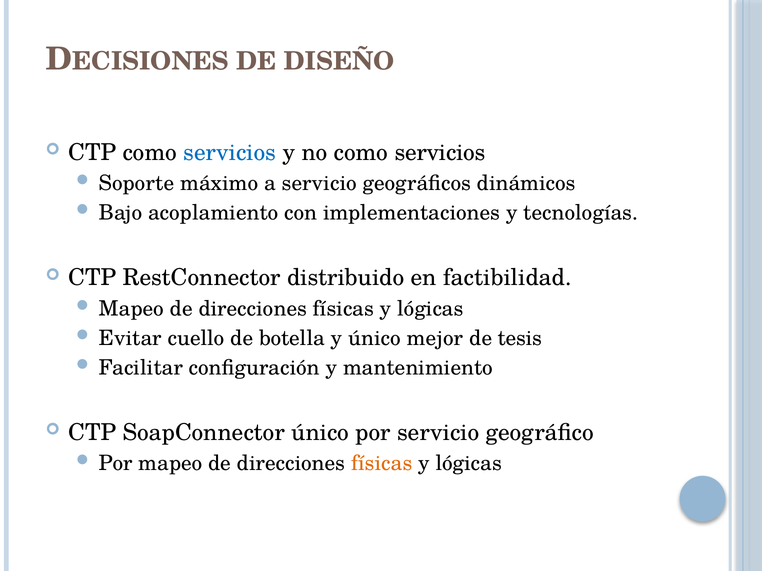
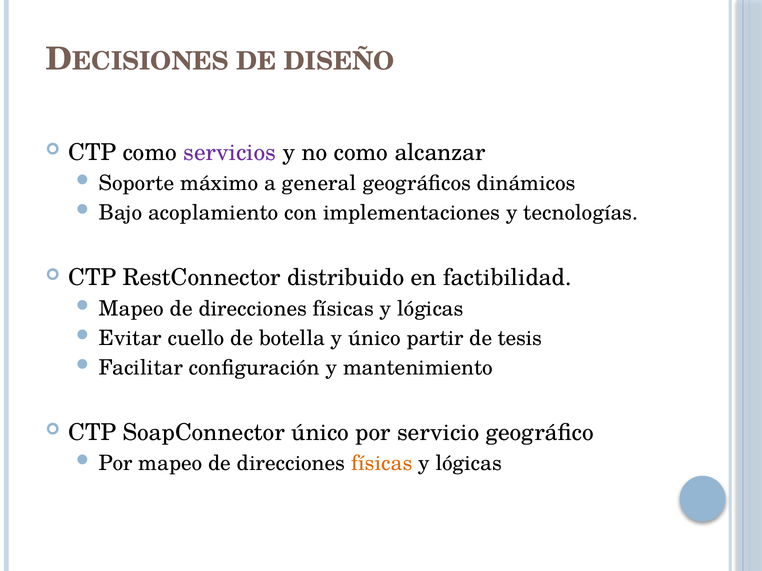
servicios at (230, 153) colour: blue -> purple
no como servicios: servicios -> alcanzar
a servicio: servicio -> general
mejor: mejor -> partir
